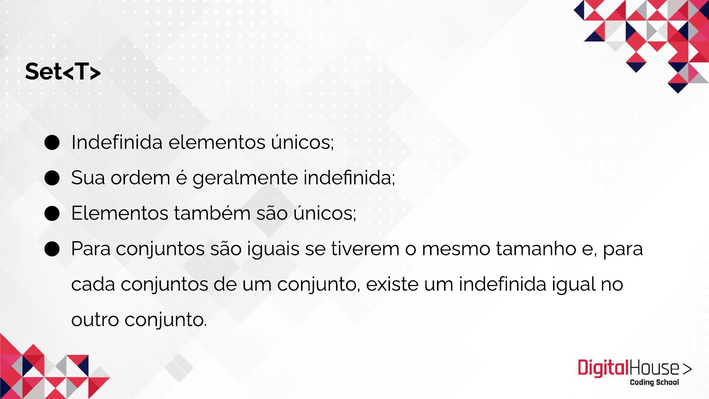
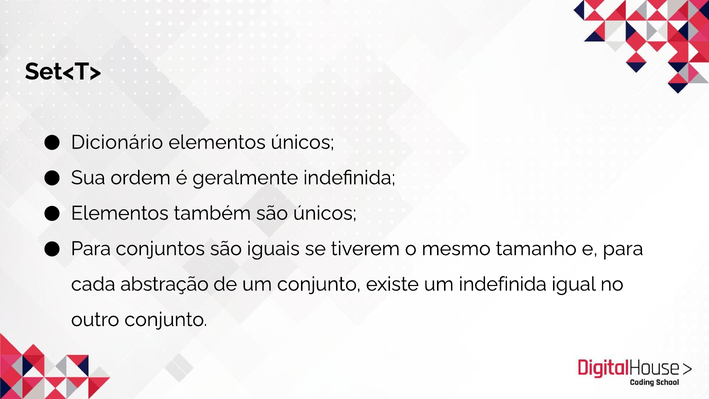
Indefinida at (117, 142): Indefinida -> Dicionário
cada conjuntos: conjuntos -> abstração
